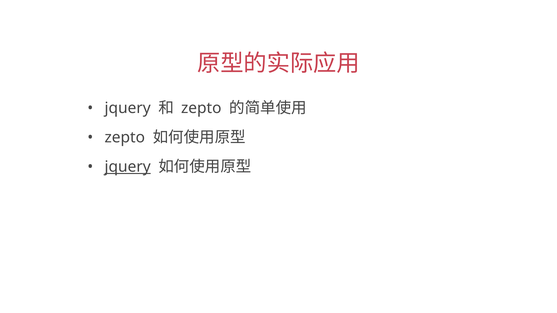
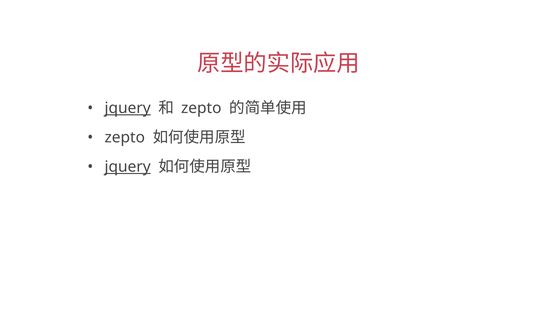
jquery at (128, 108) underline: none -> present
